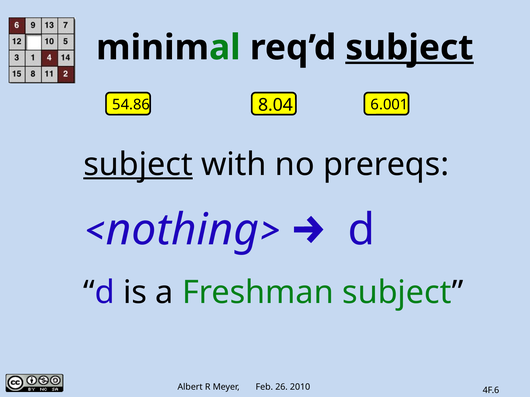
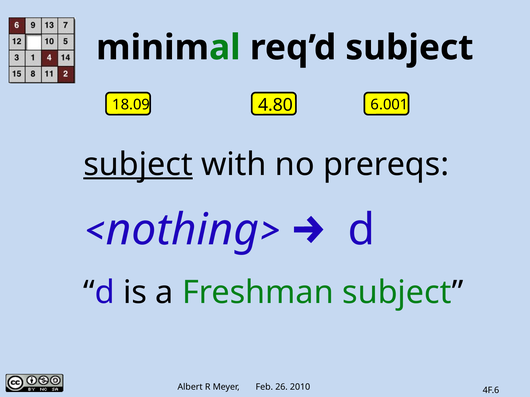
subject at (409, 48) underline: present -> none
8.04: 8.04 -> 4.80
54.86: 54.86 -> 18.09
